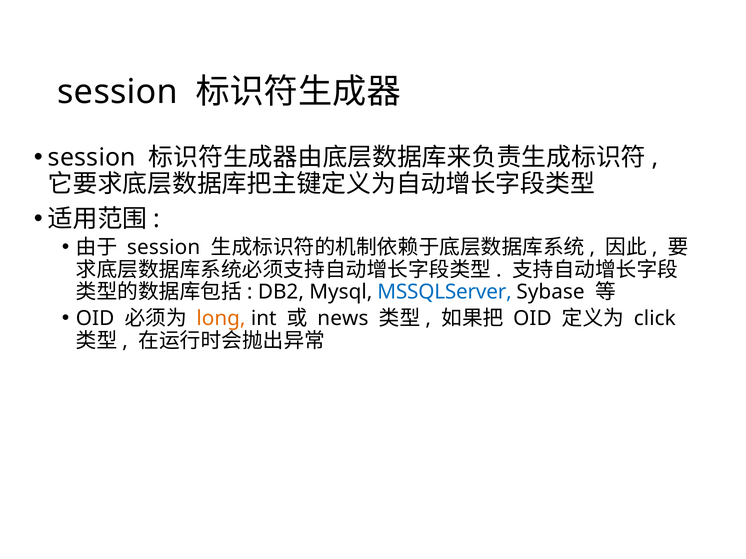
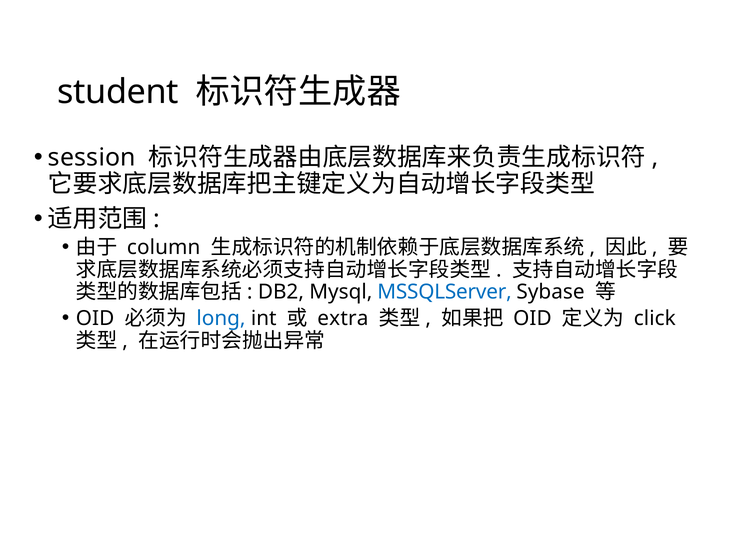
session at (118, 92): session -> student
session at (164, 248): session -> column
long colour: orange -> blue
news: news -> extra
